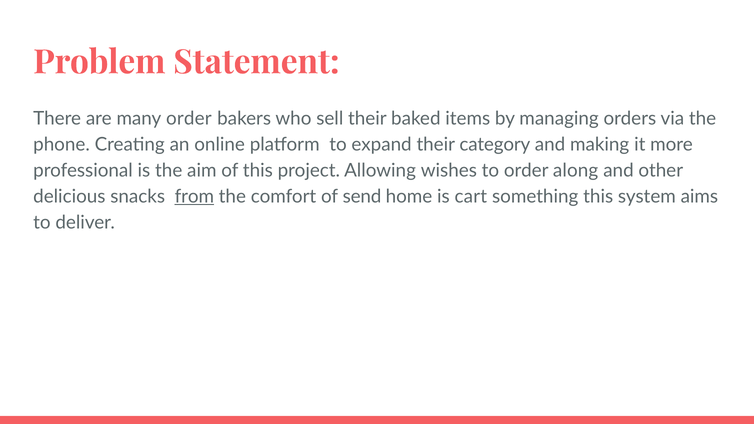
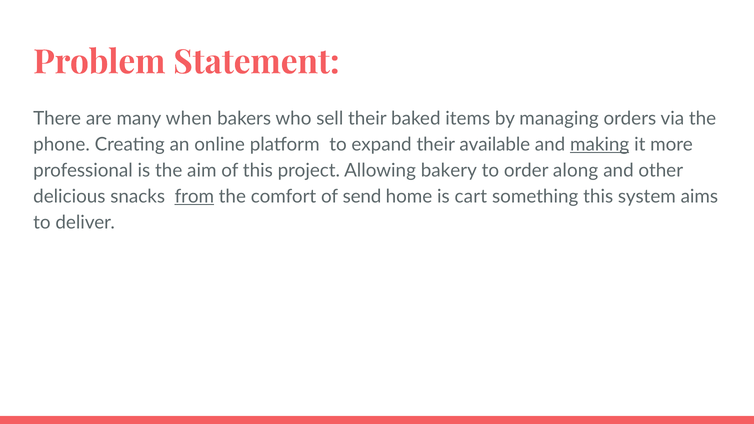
many order: order -> when
category: category -> available
making underline: none -> present
wishes: wishes -> bakery
